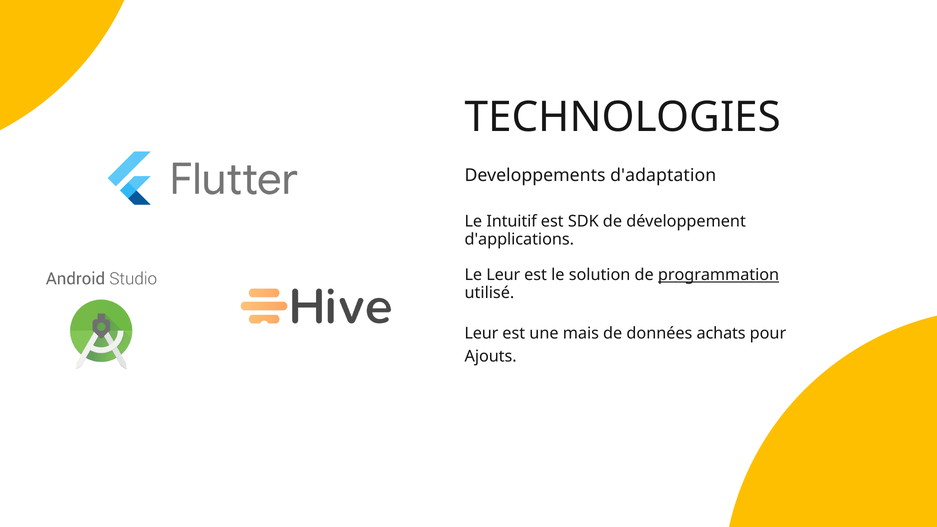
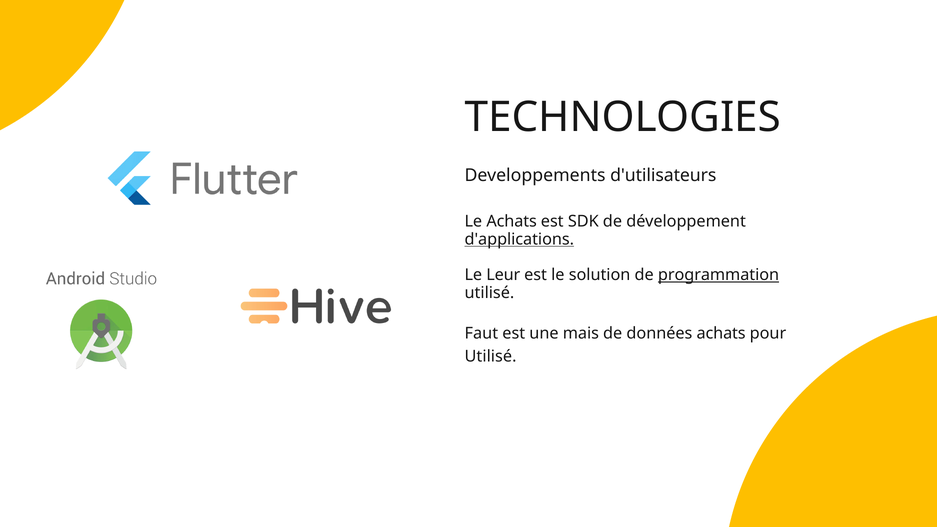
d'adaptation: d'adaptation -> d'utilisateurs
Le Intuitif: Intuitif -> Achats
d'applications underline: none -> present
Leur at (481, 334): Leur -> Faut
Ajouts at (491, 356): Ajouts -> Utilisé
